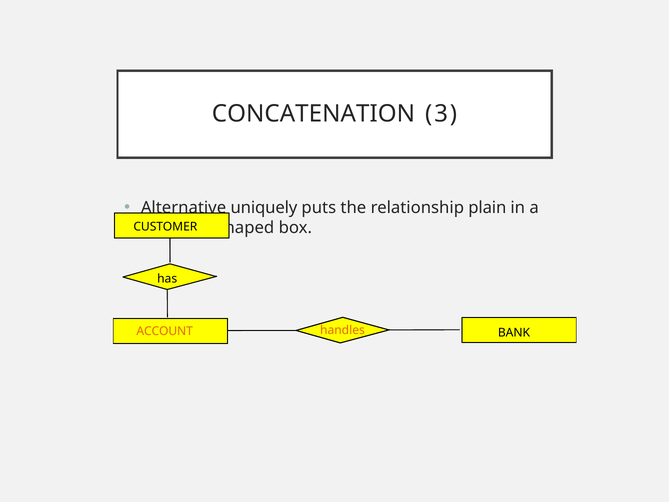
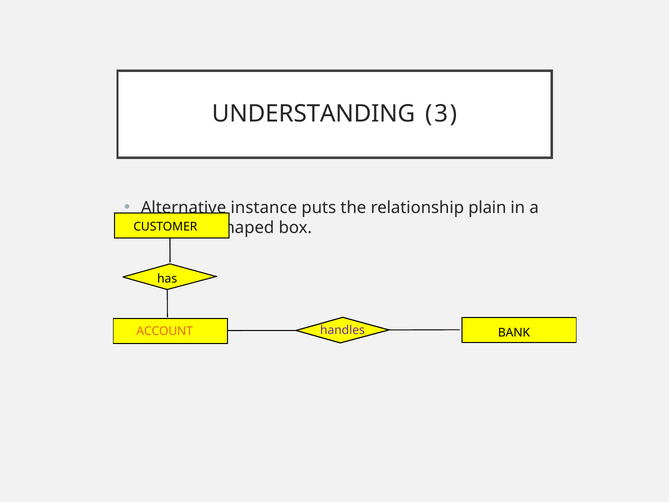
CONCATENATION: CONCATENATION -> UNDERSTANDING
uniquely: uniquely -> instance
handles colour: orange -> purple
